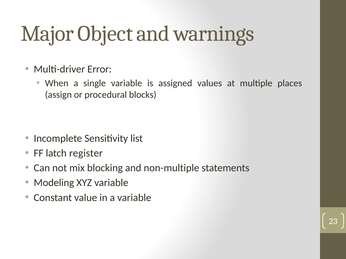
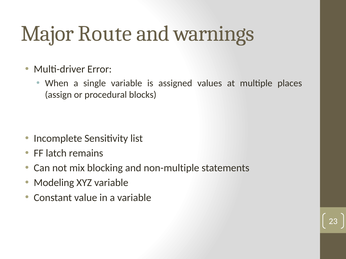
Object: Object -> Route
register: register -> remains
